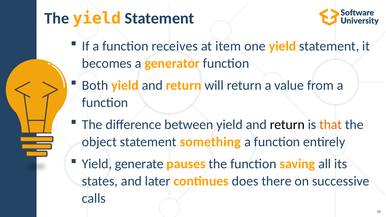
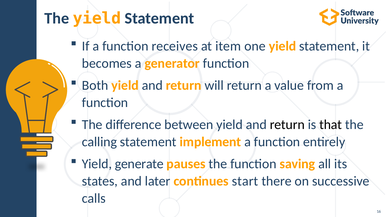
that colour: orange -> black
object: object -> calling
something: something -> implement
does: does -> start
